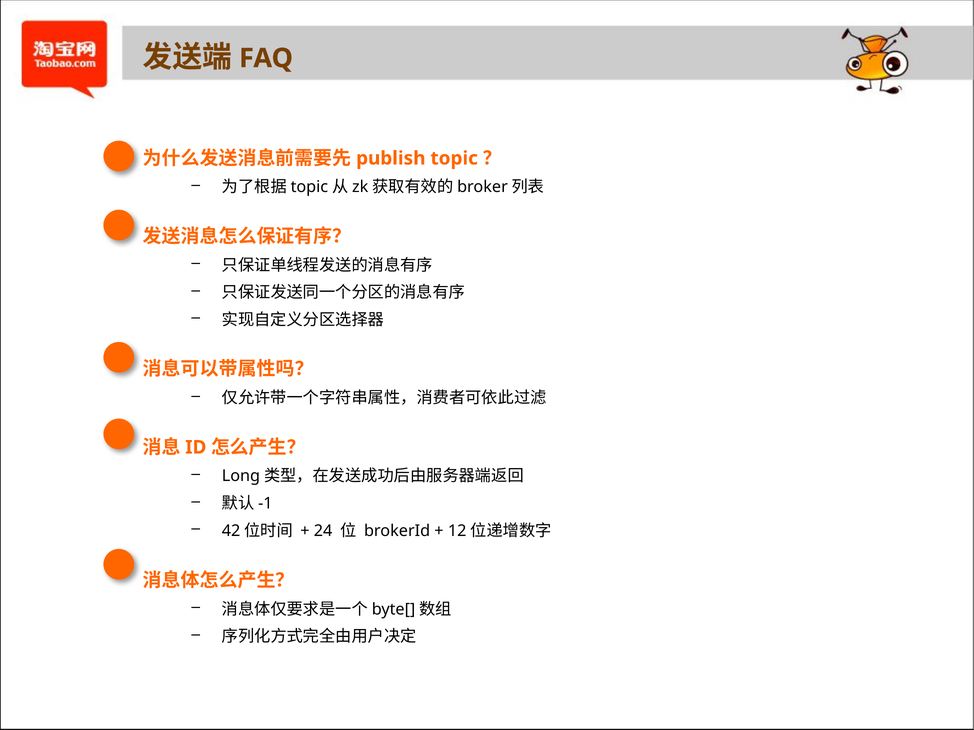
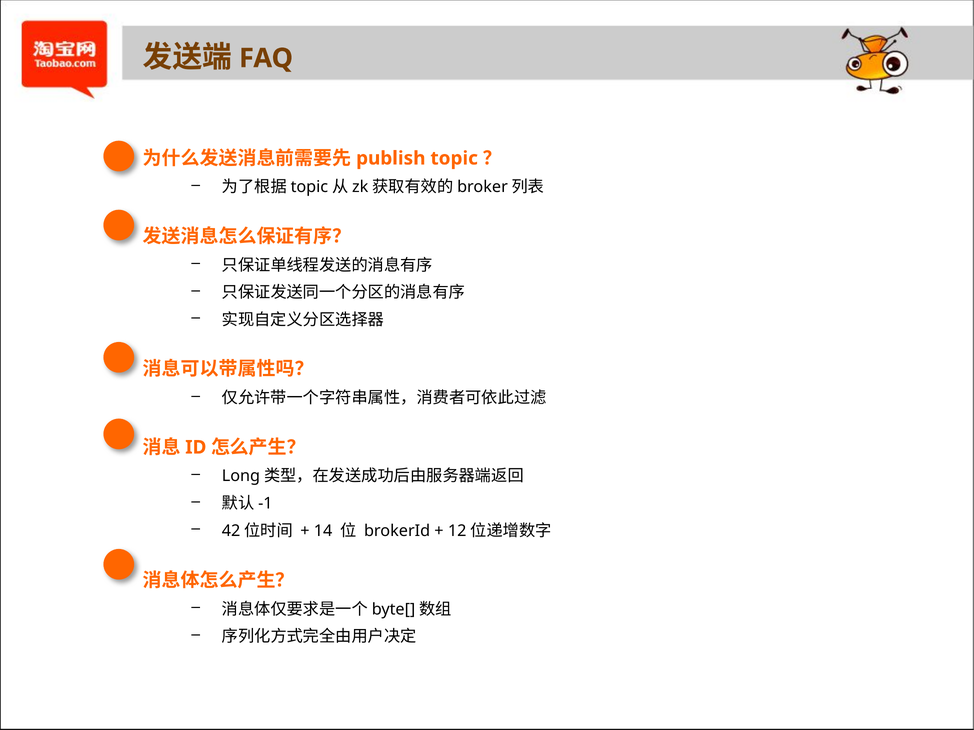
24: 24 -> 14
